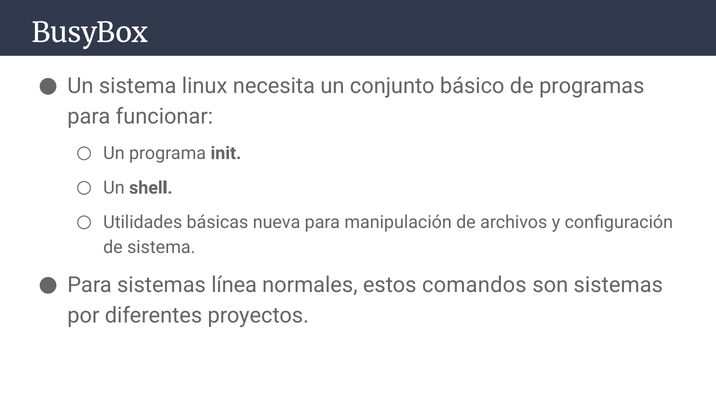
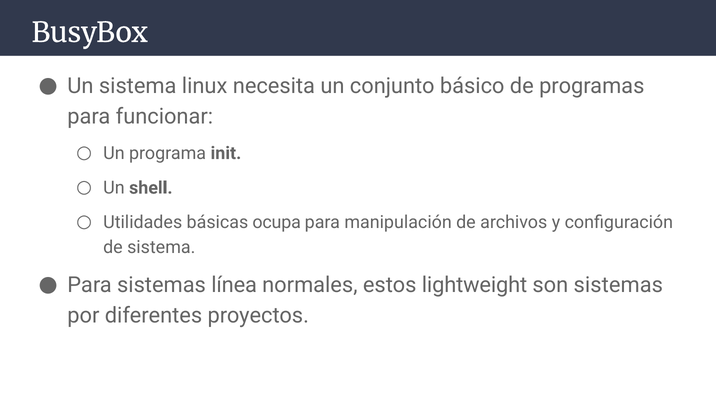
nueva: nueva -> ocupa
comandos: comandos -> lightweight
